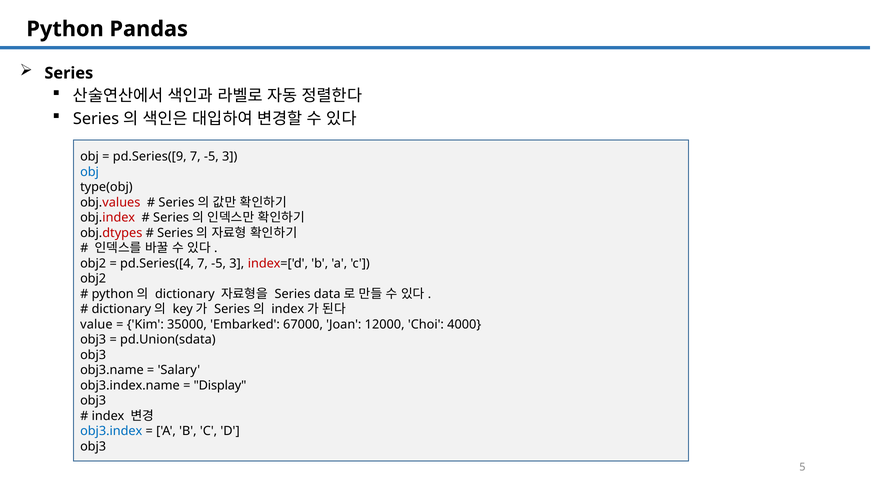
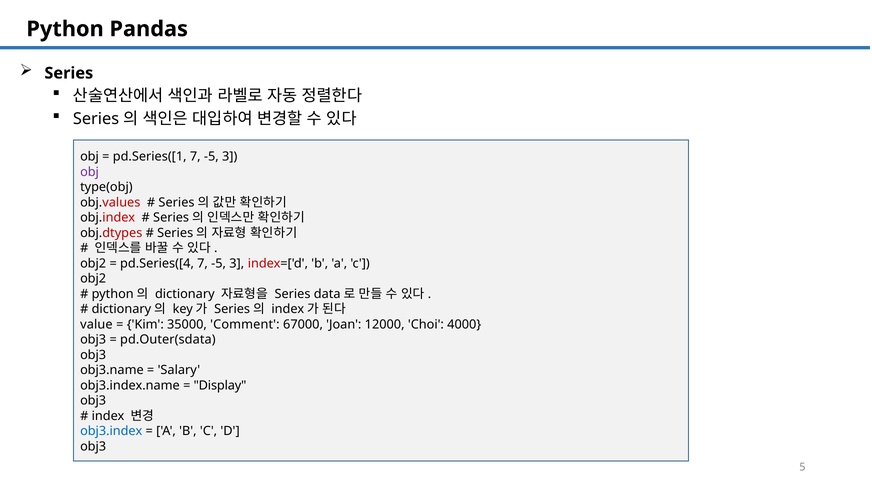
pd.Series([9: pd.Series([9 -> pd.Series([1
obj at (90, 172) colour: blue -> purple
Embarked: Embarked -> Comment
pd.Union(sdata: pd.Union(sdata -> pd.Outer(sdata
